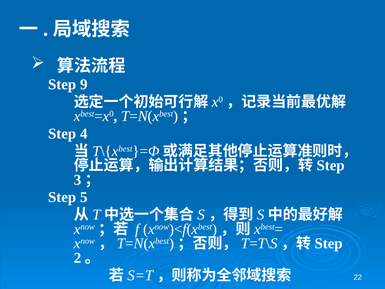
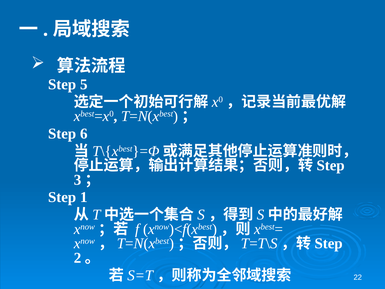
9: 9 -> 5
4: 4 -> 6
5: 5 -> 1
